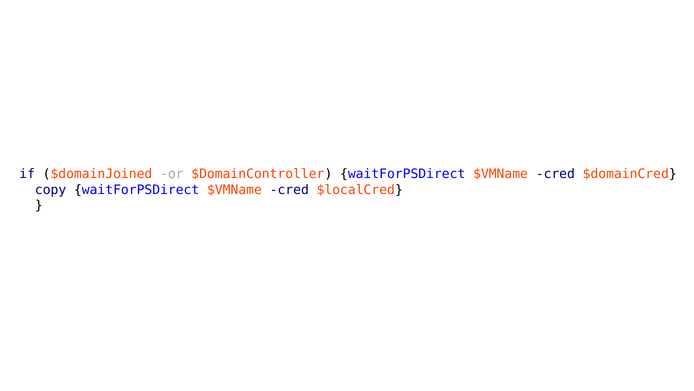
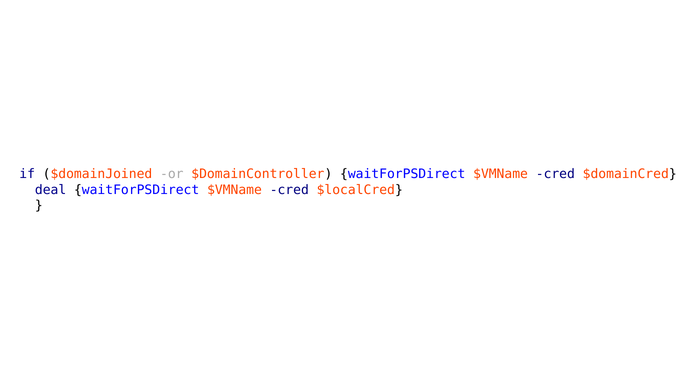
copy: copy -> deal
